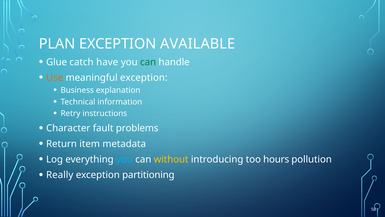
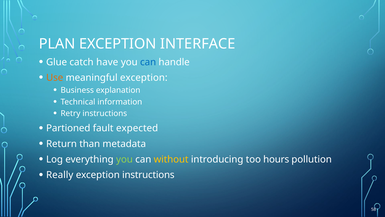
AVAILABLE: AVAILABLE -> INTERFACE
can at (148, 62) colour: green -> blue
Character: Character -> Partioned
problems: problems -> expected
item: item -> than
you at (124, 159) colour: light blue -> light green
exception partitioning: partitioning -> instructions
